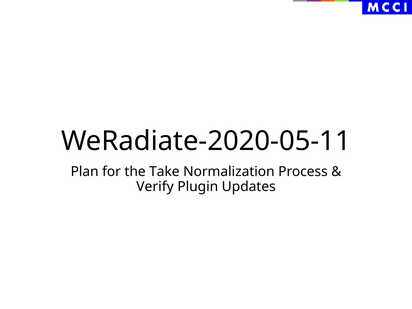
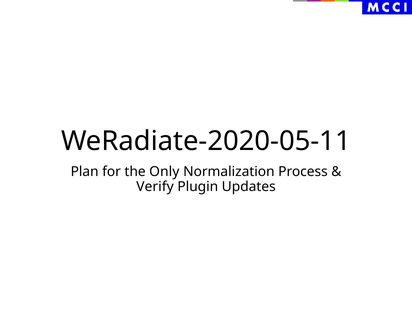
Take: Take -> Only
